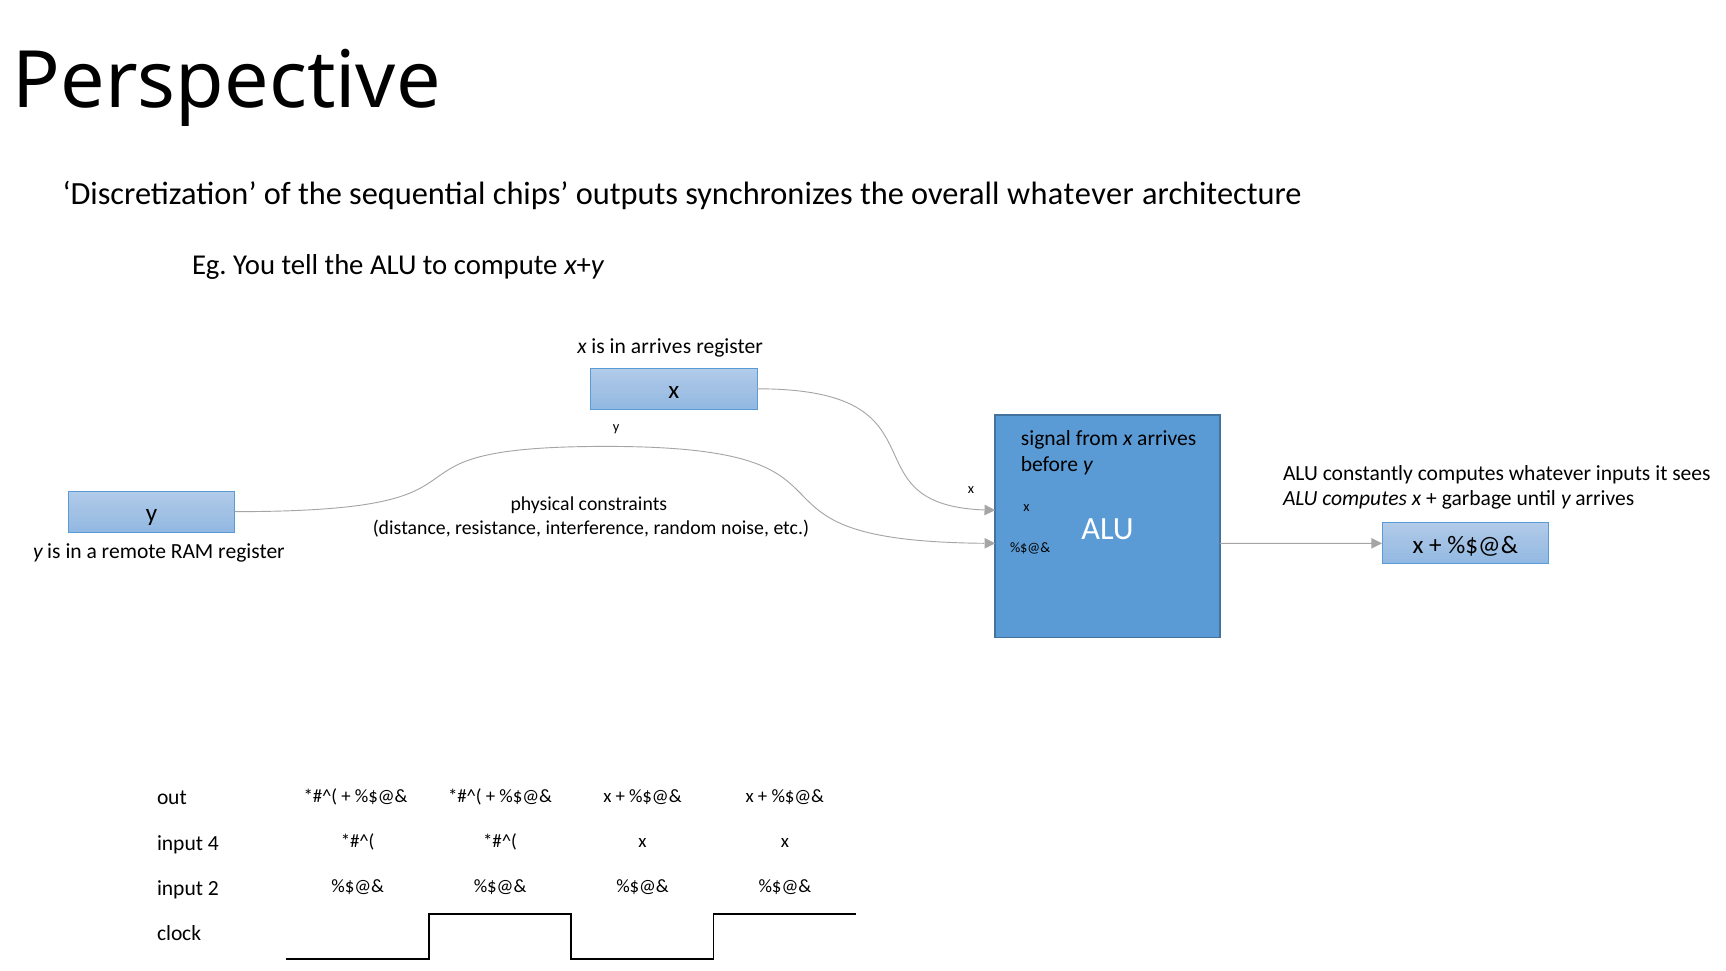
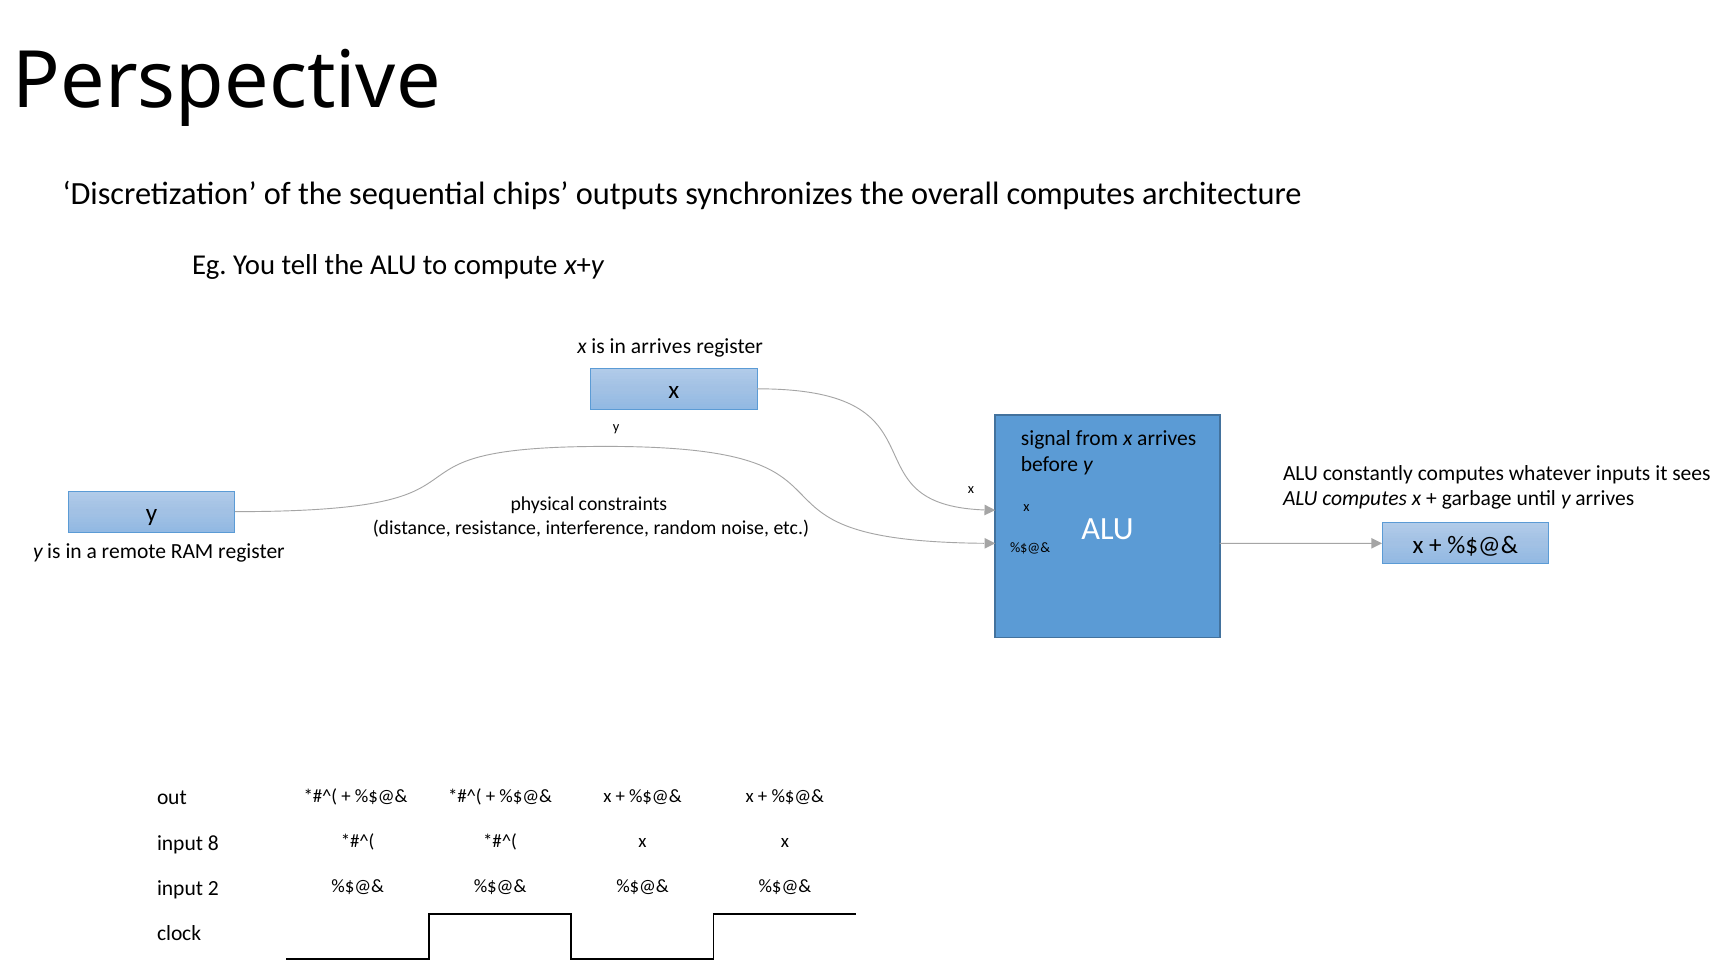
overall whatever: whatever -> computes
4: 4 -> 8
